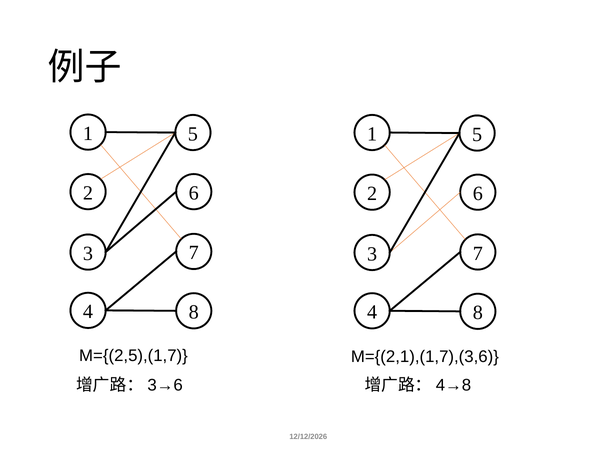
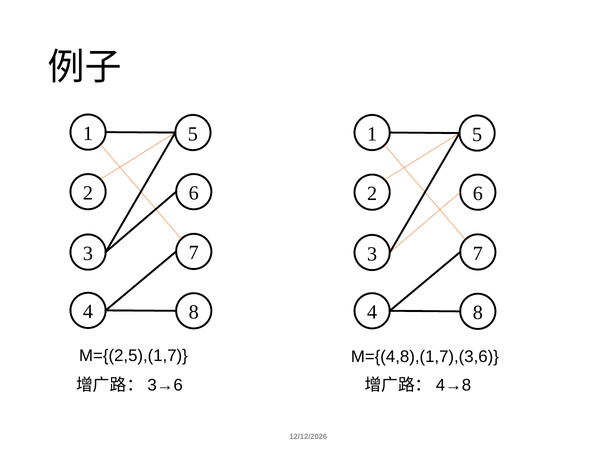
M={(2,1),(1,7),(3,6: M={(2,1),(1,7),(3,6 -> M={(4,8),(1,7),(3,6
